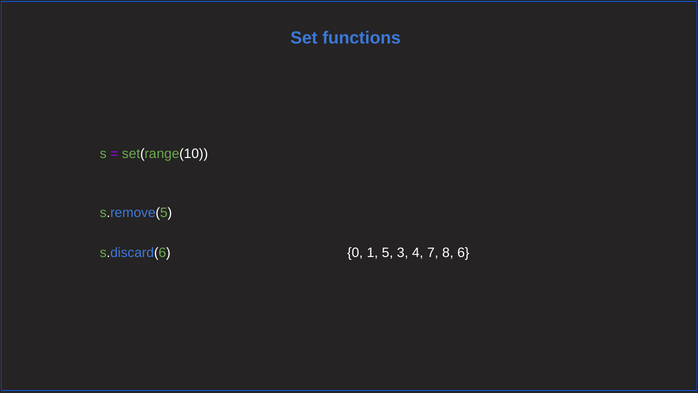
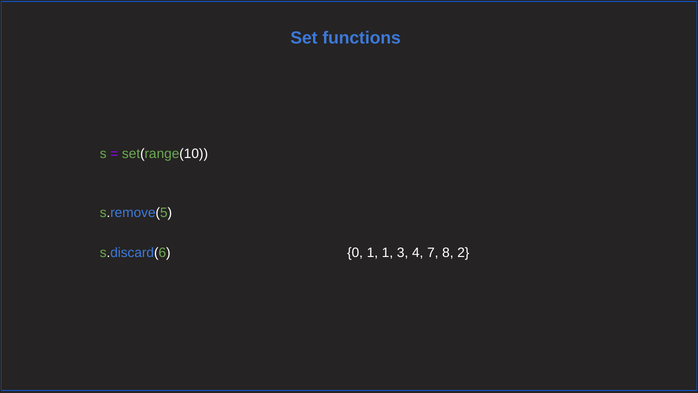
1 5: 5 -> 1
6: 6 -> 2
